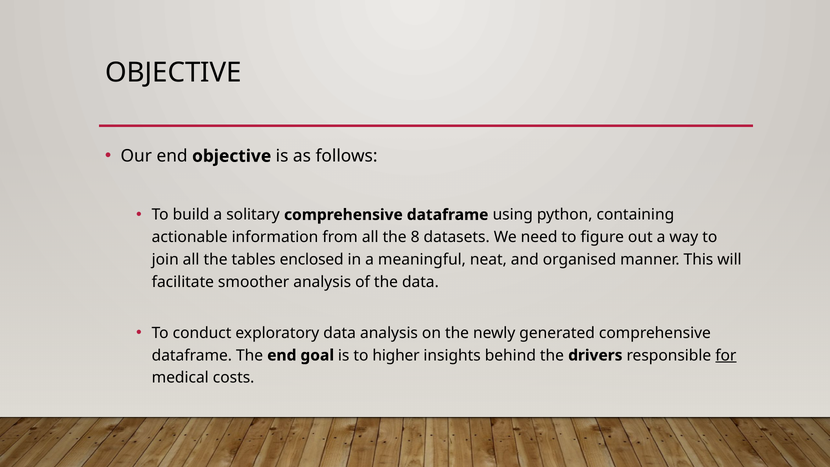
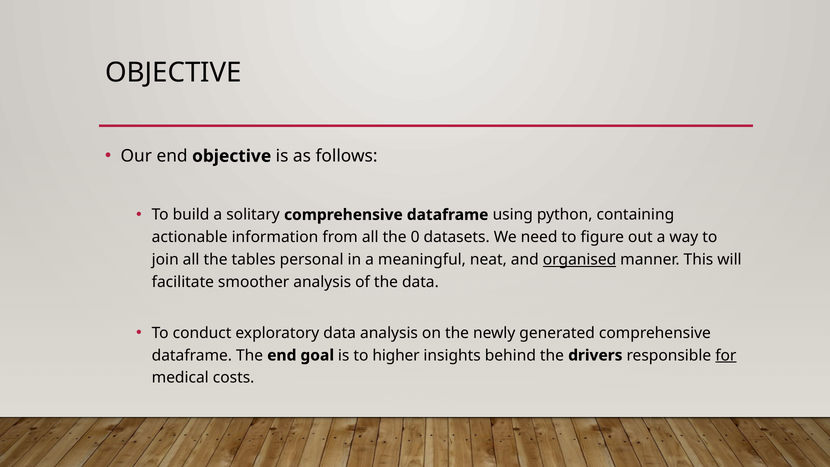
8: 8 -> 0
enclosed: enclosed -> personal
organised underline: none -> present
